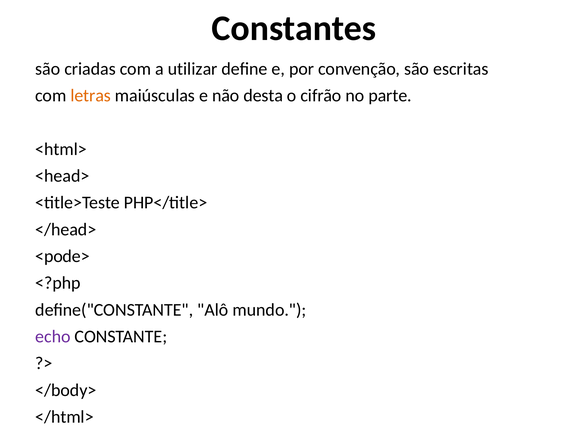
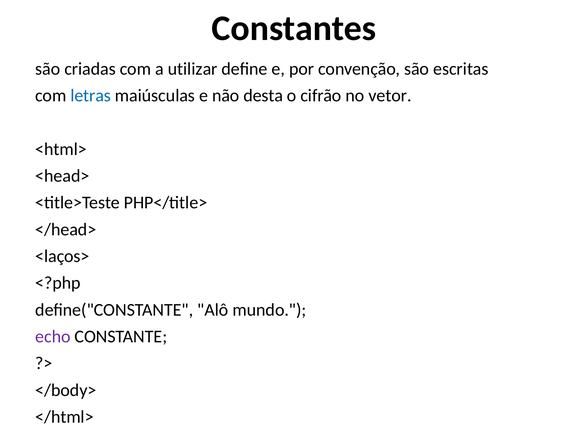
letras colour: orange -> blue
parte: parte -> vetor
<pode>: <pode> -> <laços>
